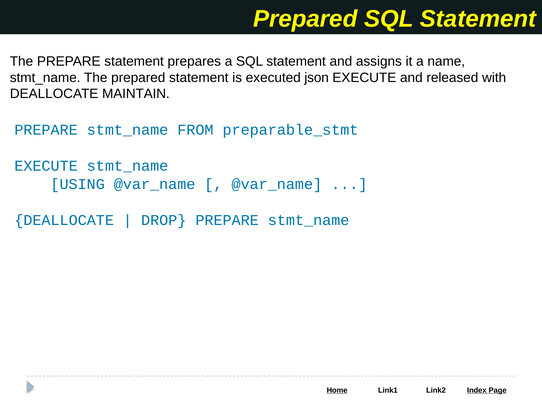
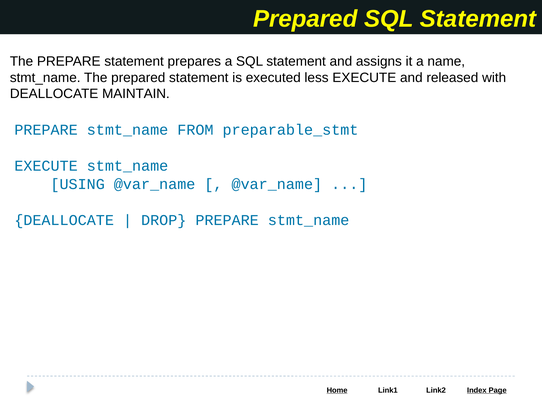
json: json -> less
